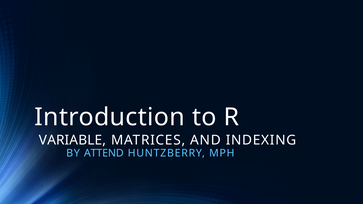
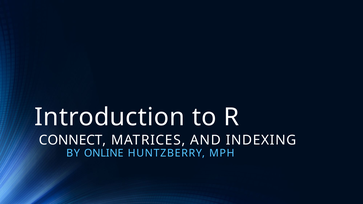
VARIABLE: VARIABLE -> CONNECT
ATTEND: ATTEND -> ONLINE
